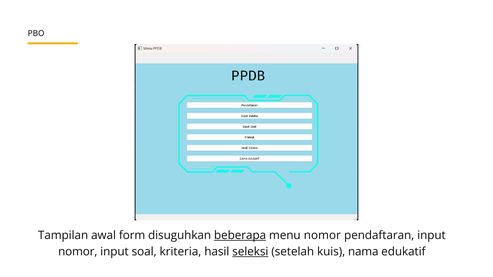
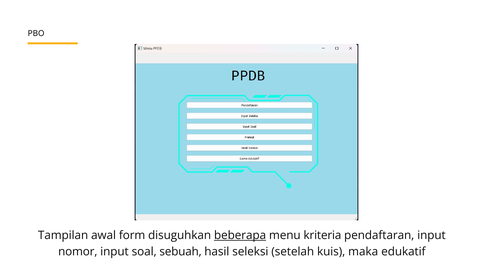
menu nomor: nomor -> kriteria
kriteria: kriteria -> sebuah
seleksi underline: present -> none
nama: nama -> maka
